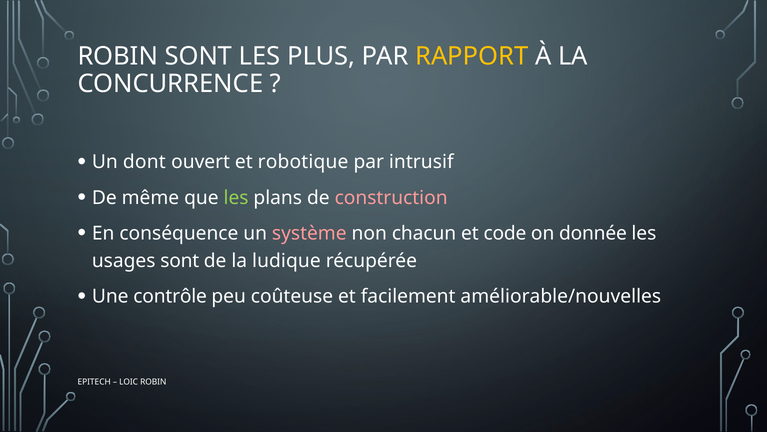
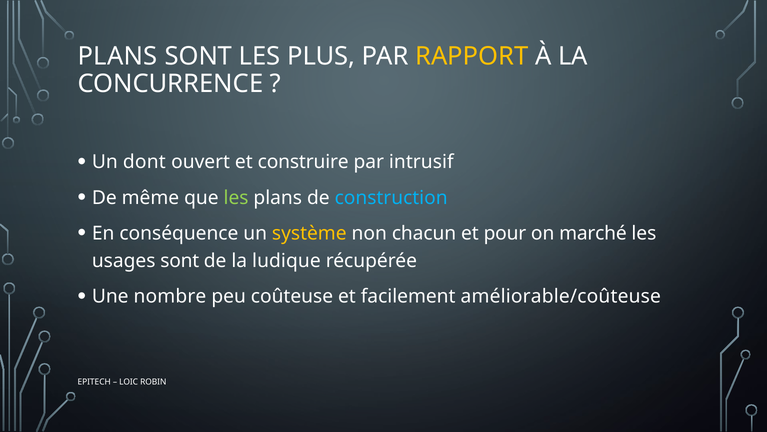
ROBIN at (118, 56): ROBIN -> PLANS
robotique: robotique -> construire
construction colour: pink -> light blue
système colour: pink -> yellow
code: code -> pour
donnée: donnée -> marché
contrôle: contrôle -> nombre
améliorable/nouvelles: améliorable/nouvelles -> améliorable/coûteuse
